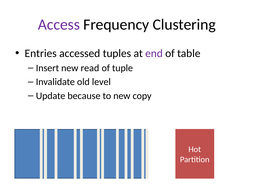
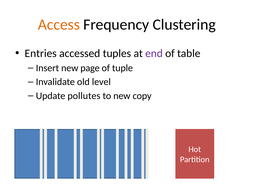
Access colour: purple -> orange
read: read -> page
because: because -> pollutes
